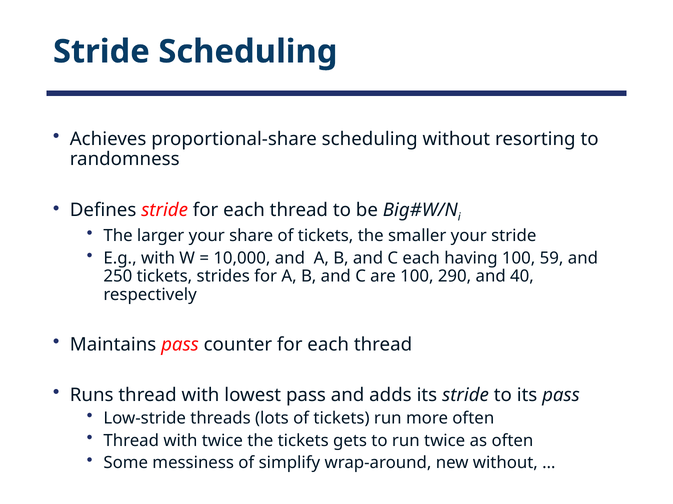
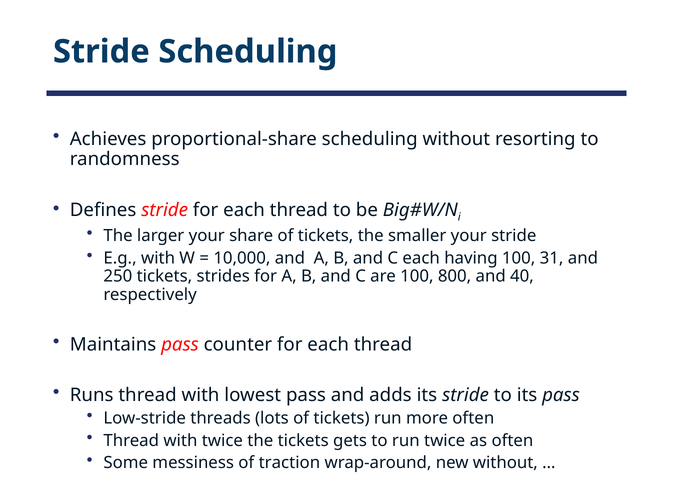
59: 59 -> 31
290: 290 -> 800
simplify: simplify -> traction
